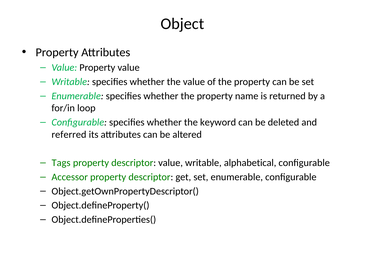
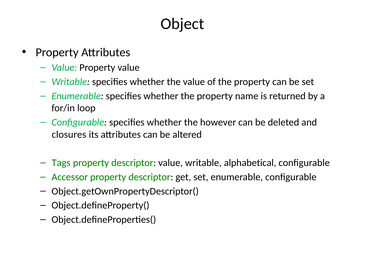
keyword: keyword -> however
referred: referred -> closures
